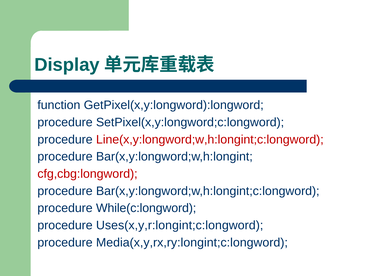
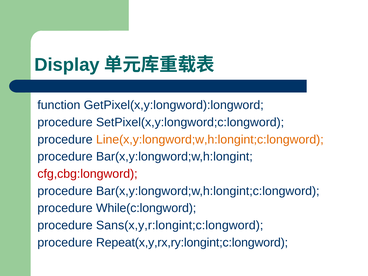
Line(x,y:longword;w,h:longint;c:longword colour: red -> orange
Uses(x,y,r:longint;c:longword: Uses(x,y,r:longint;c:longword -> Sans(x,y,r:longint;c:longword
Media(x,y,rx,ry:longint;c:longword: Media(x,y,rx,ry:longint;c:longword -> Repeat(x,y,rx,ry:longint;c:longword
